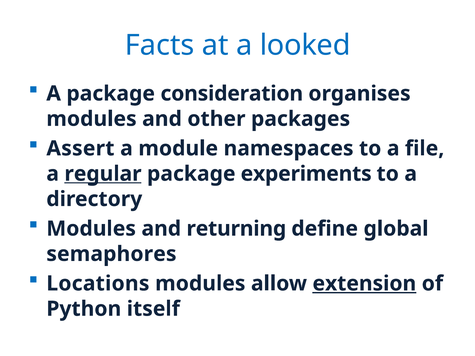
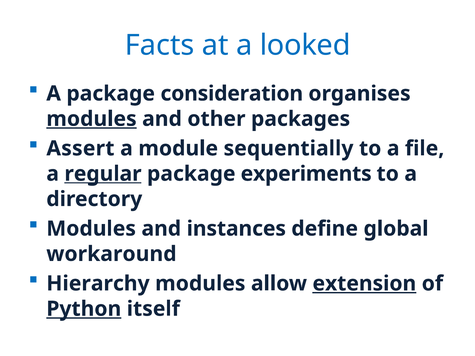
modules at (91, 119) underline: none -> present
namespaces: namespaces -> sequentially
returning: returning -> instances
semaphores: semaphores -> workaround
Locations: Locations -> Hierarchy
Python underline: none -> present
